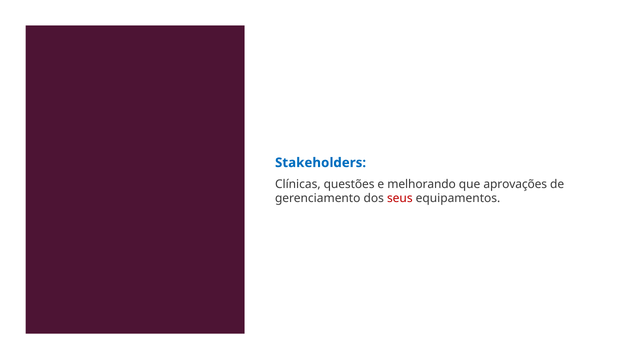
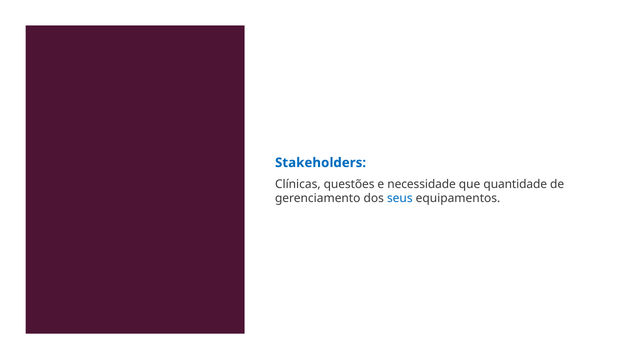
melhorando: melhorando -> necessidade
aprovações: aprovações -> quantidade
seus colour: red -> blue
